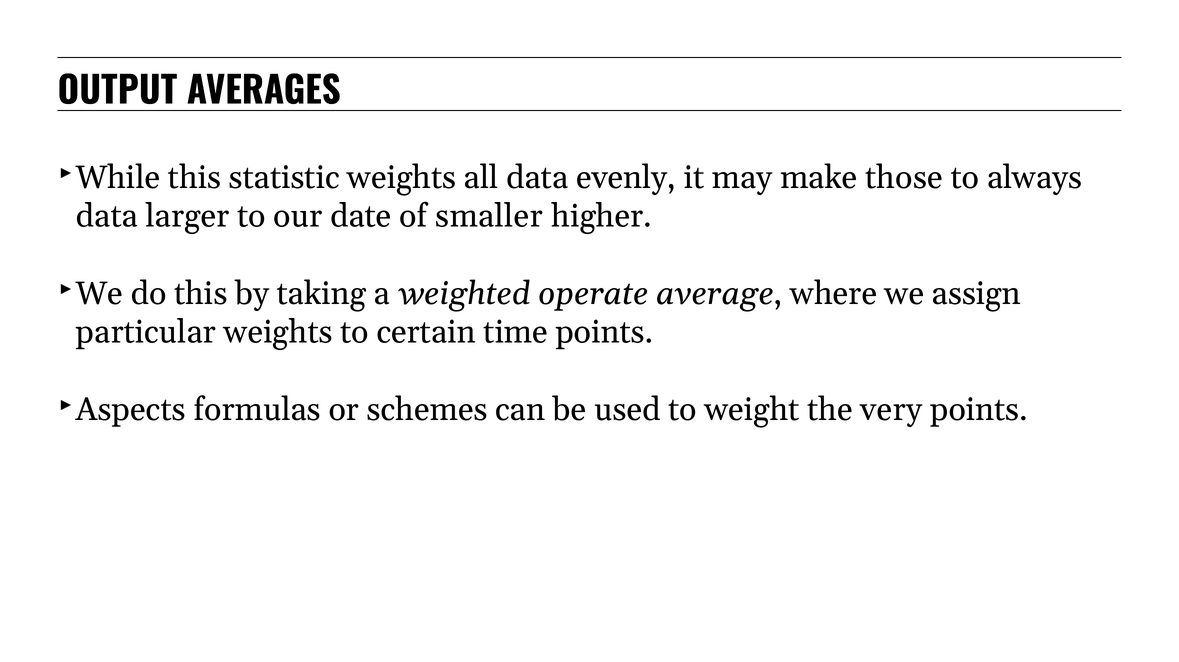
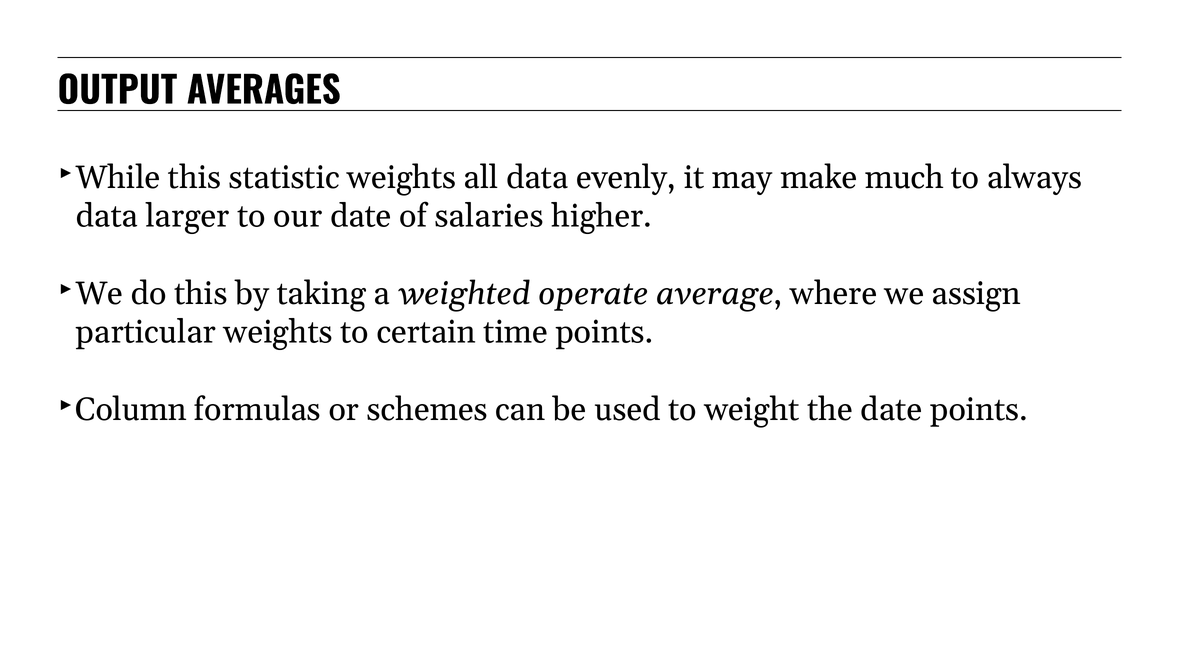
those: those -> much
smaller: smaller -> salaries
Aspects: Aspects -> Column
the very: very -> date
